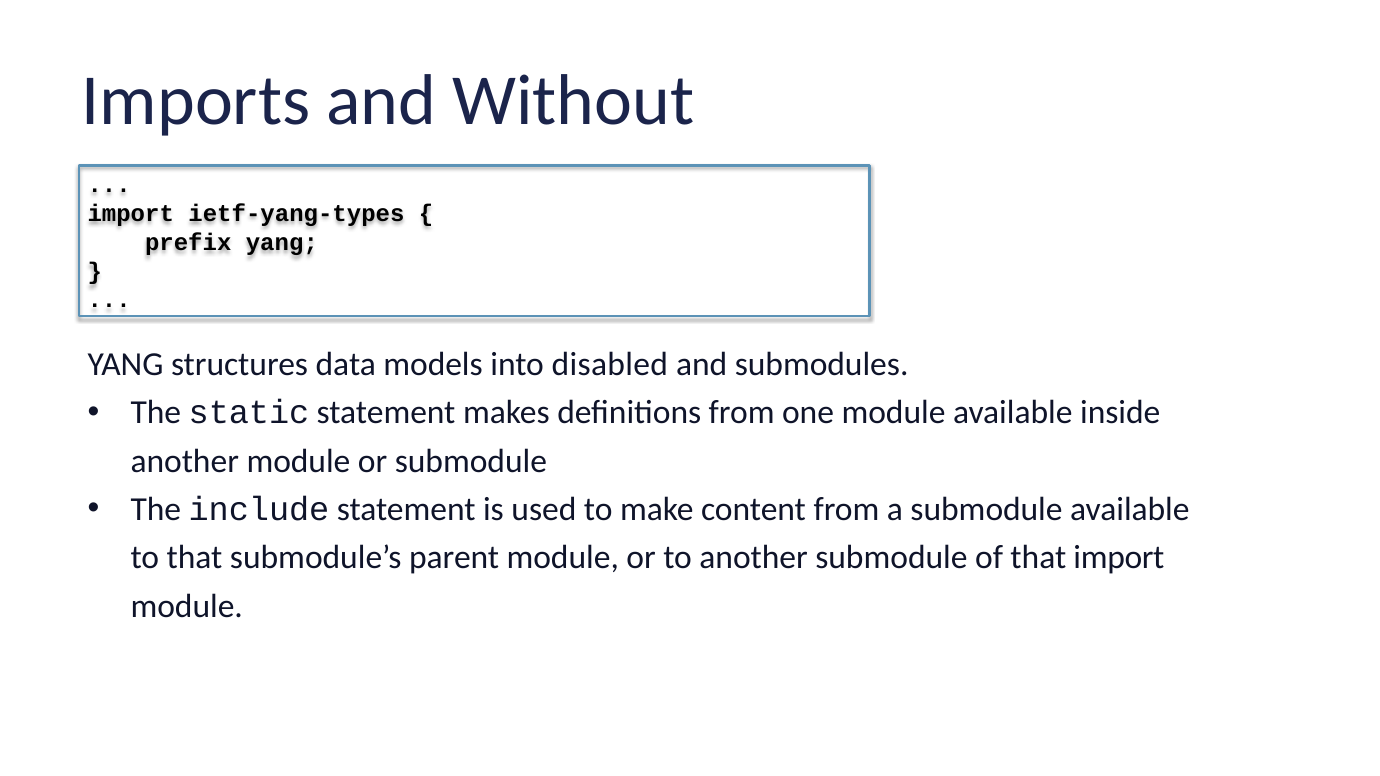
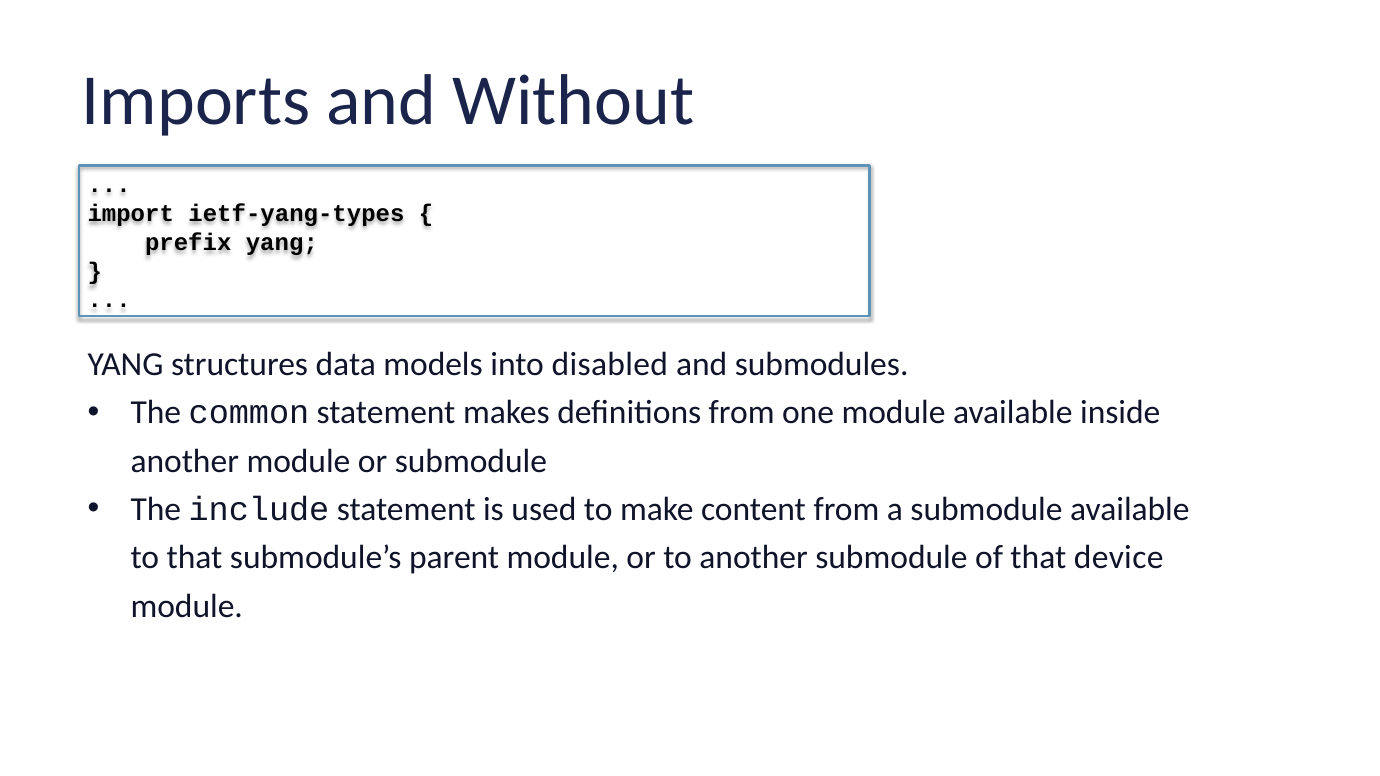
static: static -> common
that import: import -> device
